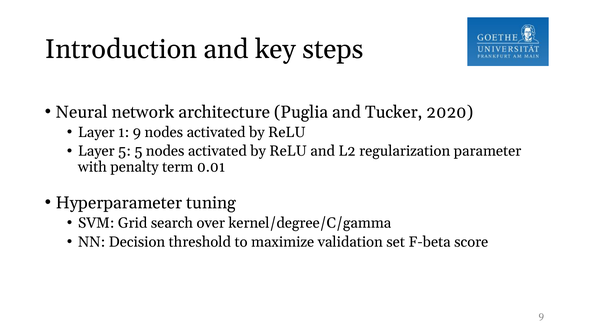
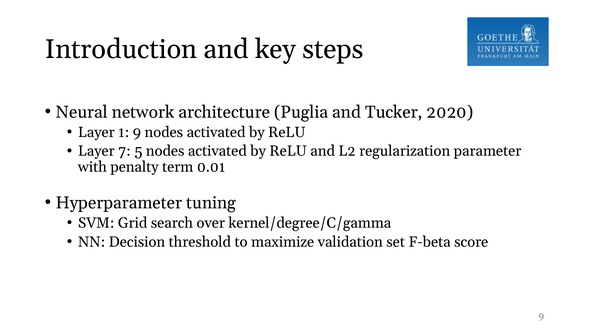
Layer 5: 5 -> 7
